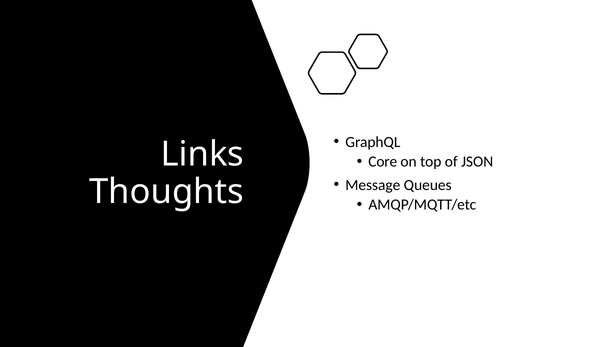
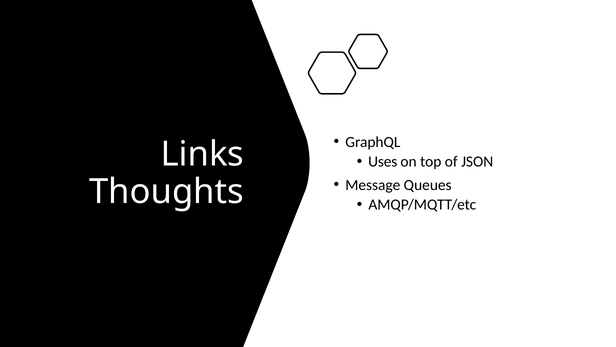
Core: Core -> Uses
